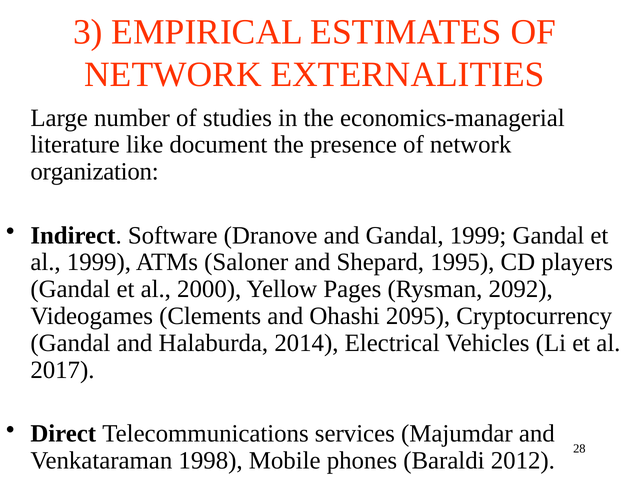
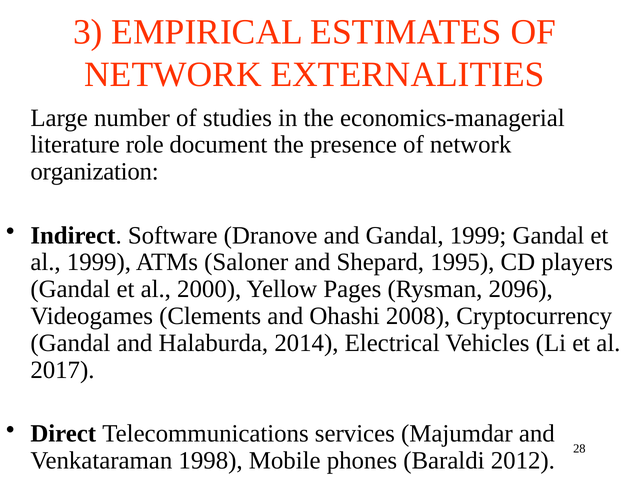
like: like -> role
2092: 2092 -> 2096
2095: 2095 -> 2008
